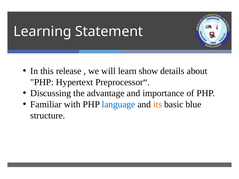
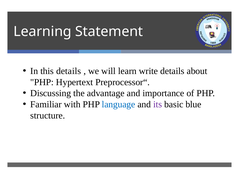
this release: release -> details
show: show -> write
its colour: orange -> purple
